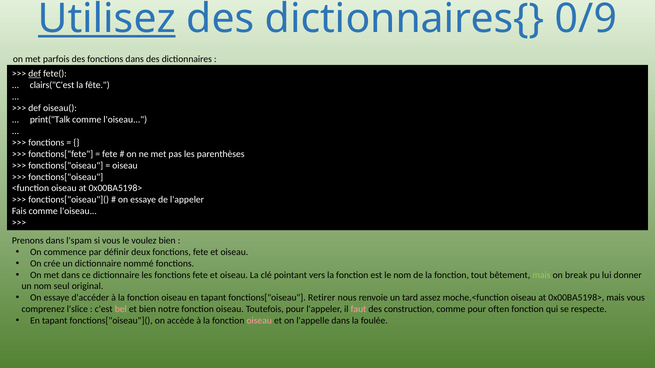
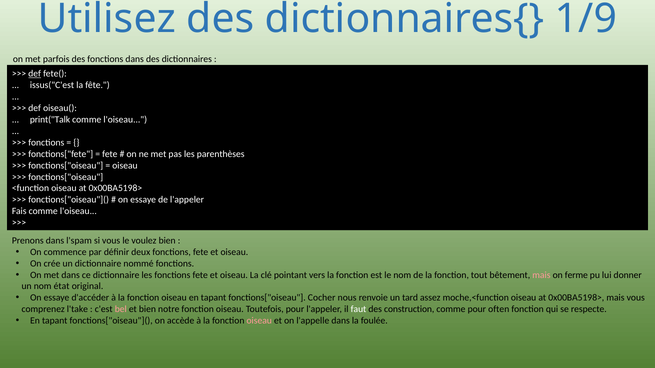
Utilisez underline: present -> none
0/9: 0/9 -> 1/9
clairs("C'est: clairs("C'est -> issus("C'est
mais at (541, 275) colour: light green -> pink
break: break -> ferme
seul: seul -> état
Retirer: Retirer -> Cocher
l'slice: l'slice -> l'take
faut colour: pink -> white
